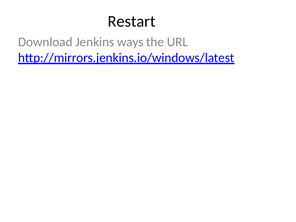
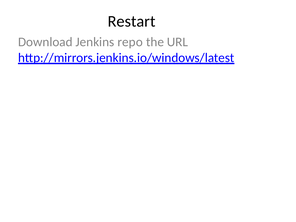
ways: ways -> repo
